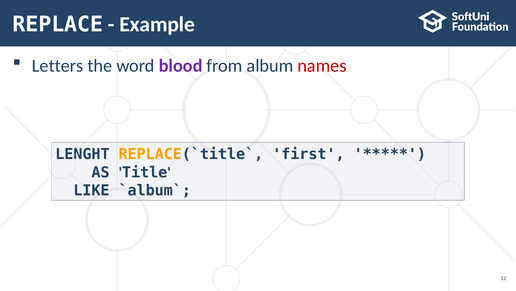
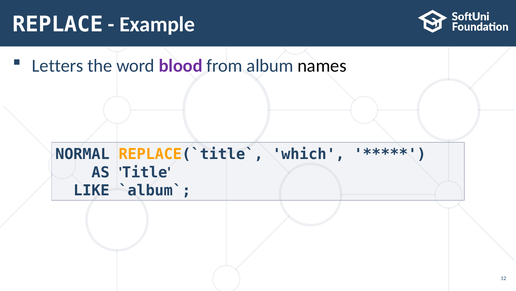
names colour: red -> black
LENGHT: LENGHT -> NORMAL
first: first -> which
